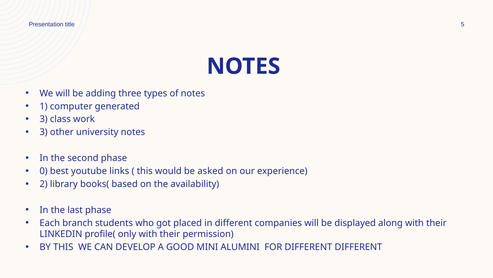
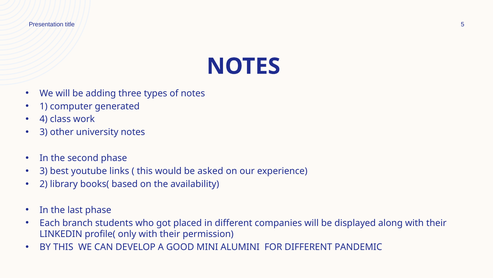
3 at (44, 119): 3 -> 4
0 at (44, 171): 0 -> 3
DIFFERENT DIFFERENT: DIFFERENT -> PANDEMIC
